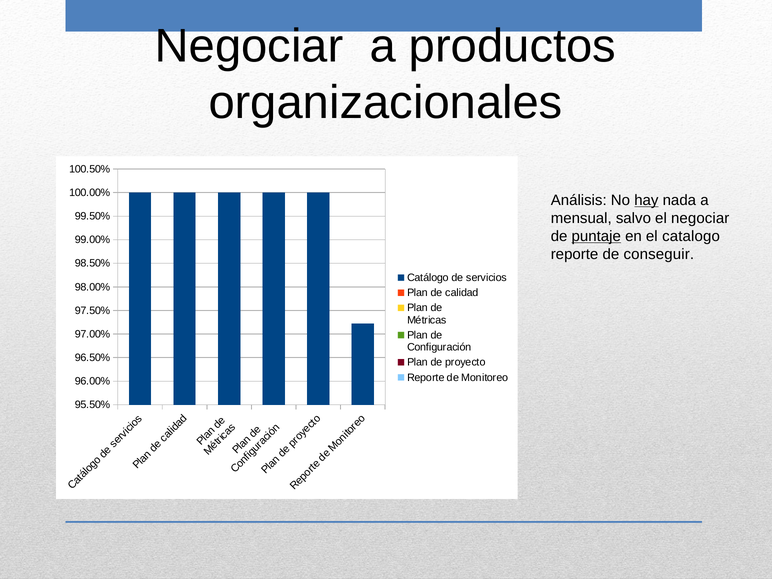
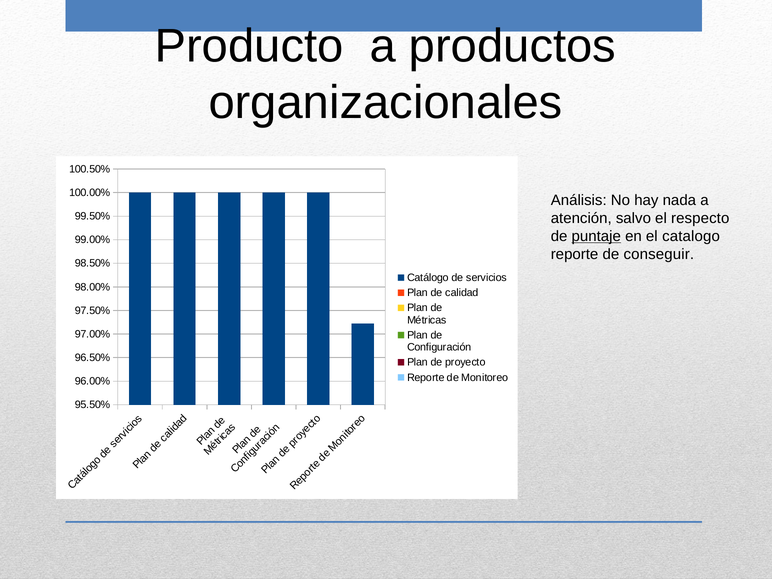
Negociar at (249, 46): Negociar -> Producto
hay underline: present -> none
mensual: mensual -> atención
el negociar: negociar -> respecto
